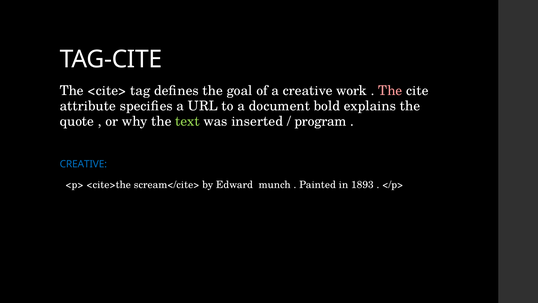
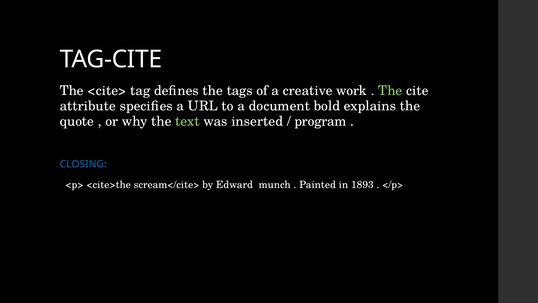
goal: goal -> tags
The at (390, 91) colour: pink -> light green
CREATIVE at (83, 164): CREATIVE -> CLOSING
